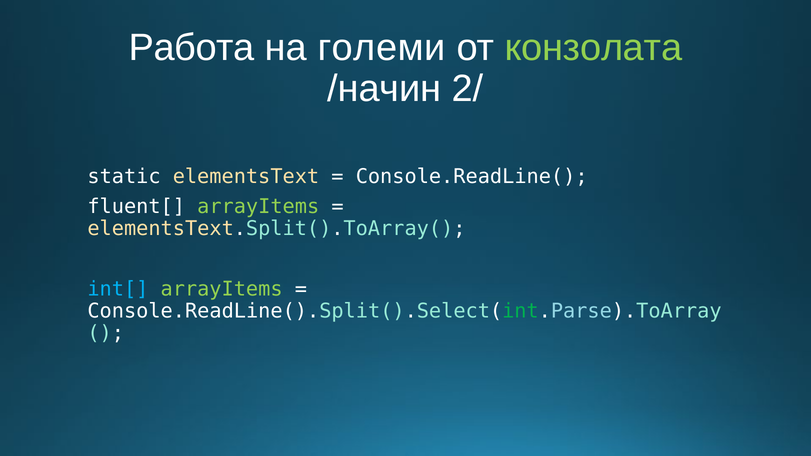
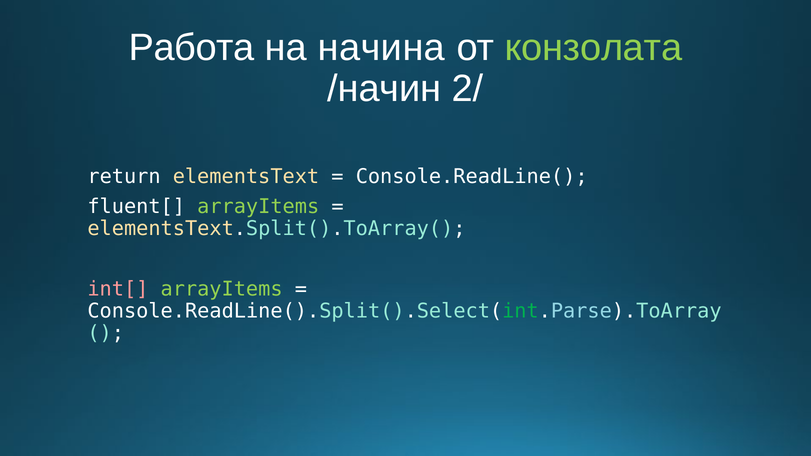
големи: големи -> начина
static: static -> return
int[ colour: light blue -> pink
